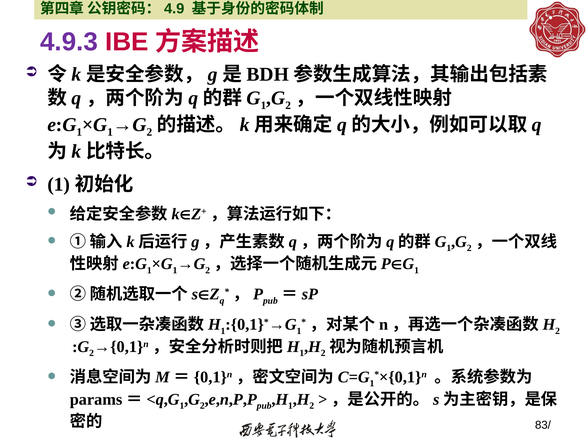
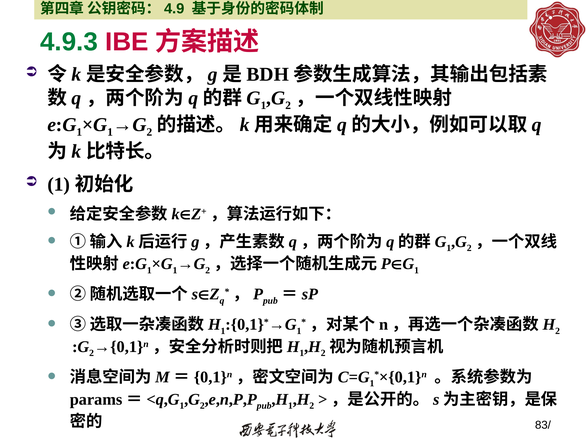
4.9.3 colour: purple -> green
